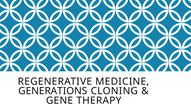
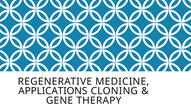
GENERATIONS: GENERATIONS -> APPLICATIONS
